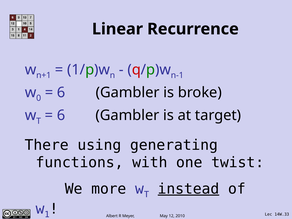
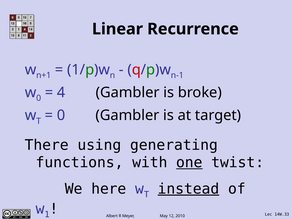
6 at (61, 92): 6 -> 4
6 at (61, 115): 6 -> 0
one underline: none -> present
more: more -> here
